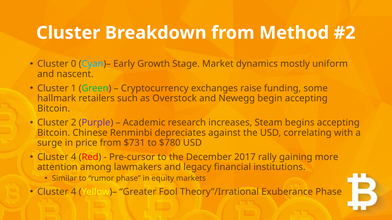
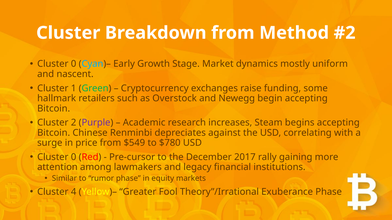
$731: $731 -> $549
4 at (74, 157): 4 -> 0
